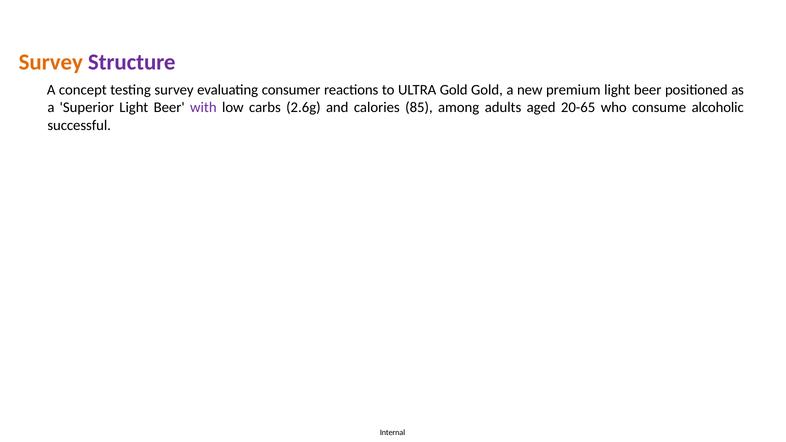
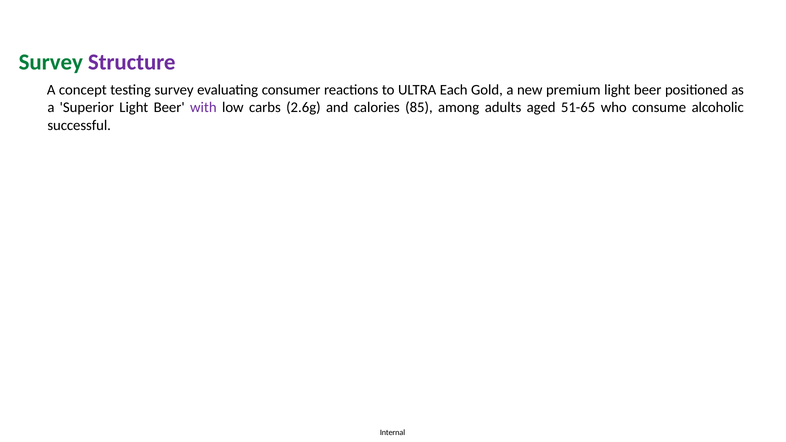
Survey at (51, 62) colour: orange -> green
ULTRA Gold: Gold -> Each
20-65: 20-65 -> 51-65
